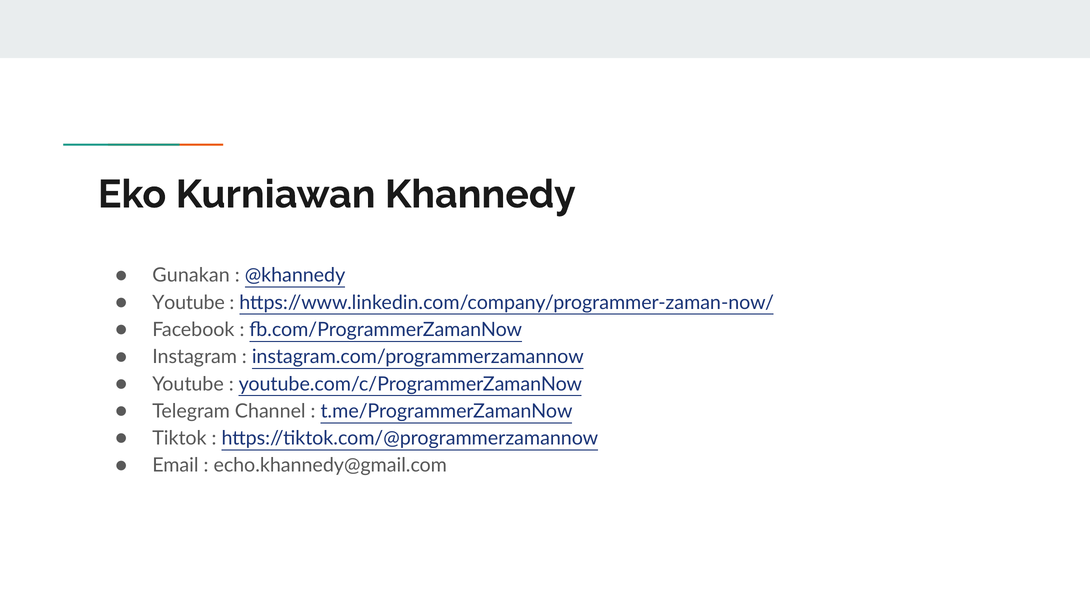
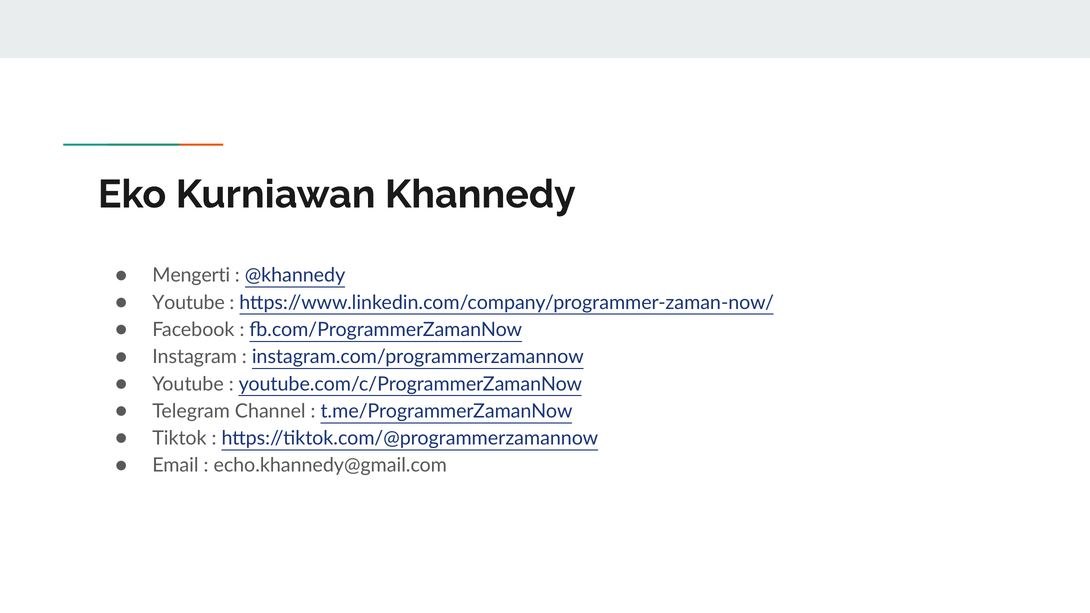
Gunakan: Gunakan -> Mengerti
